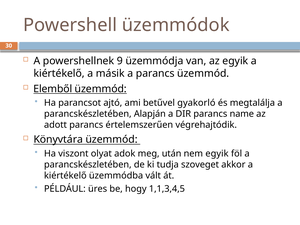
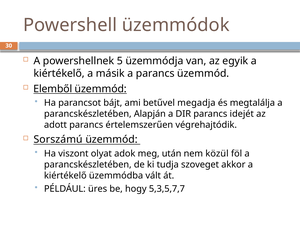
9: 9 -> 5
ajtó: ajtó -> bájt
gyakorló: gyakorló -> megadja
name: name -> idejét
Könyvtára: Könyvtára -> Sorszámú
nem egyik: egyik -> közül
1,1,3,4,5: 1,1,3,4,5 -> 5,3,5,7,7
